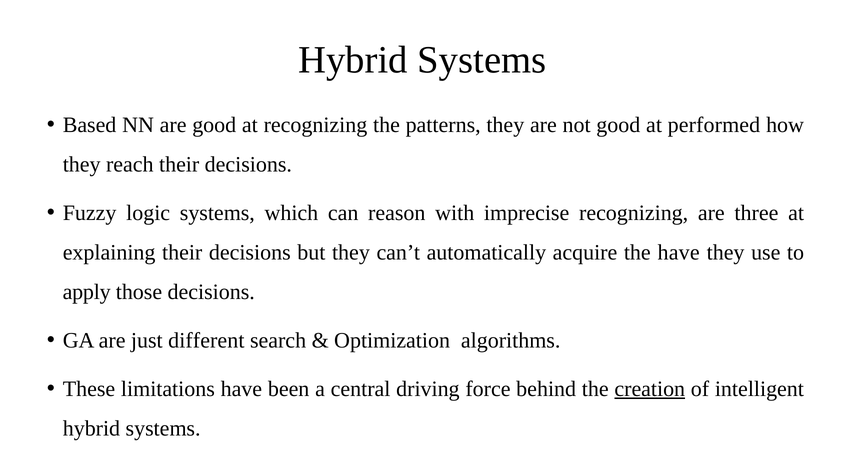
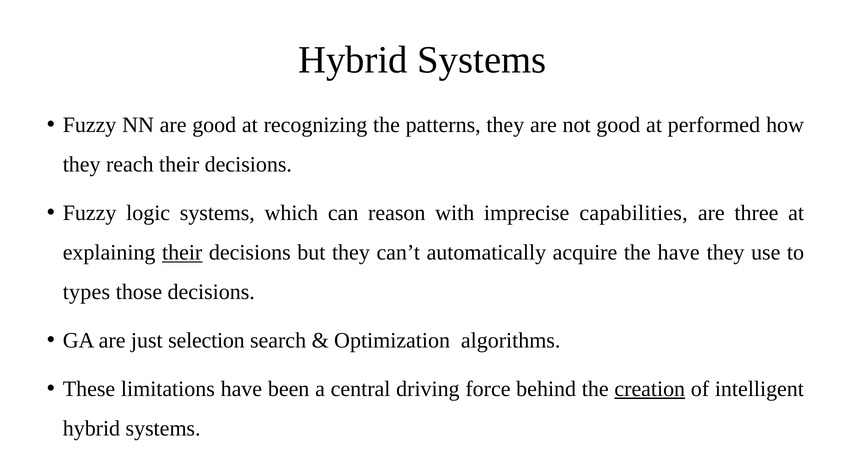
Based at (90, 125): Based -> Fuzzy
imprecise recognizing: recognizing -> capabilities
their at (182, 253) underline: none -> present
apply: apply -> types
different: different -> selection
